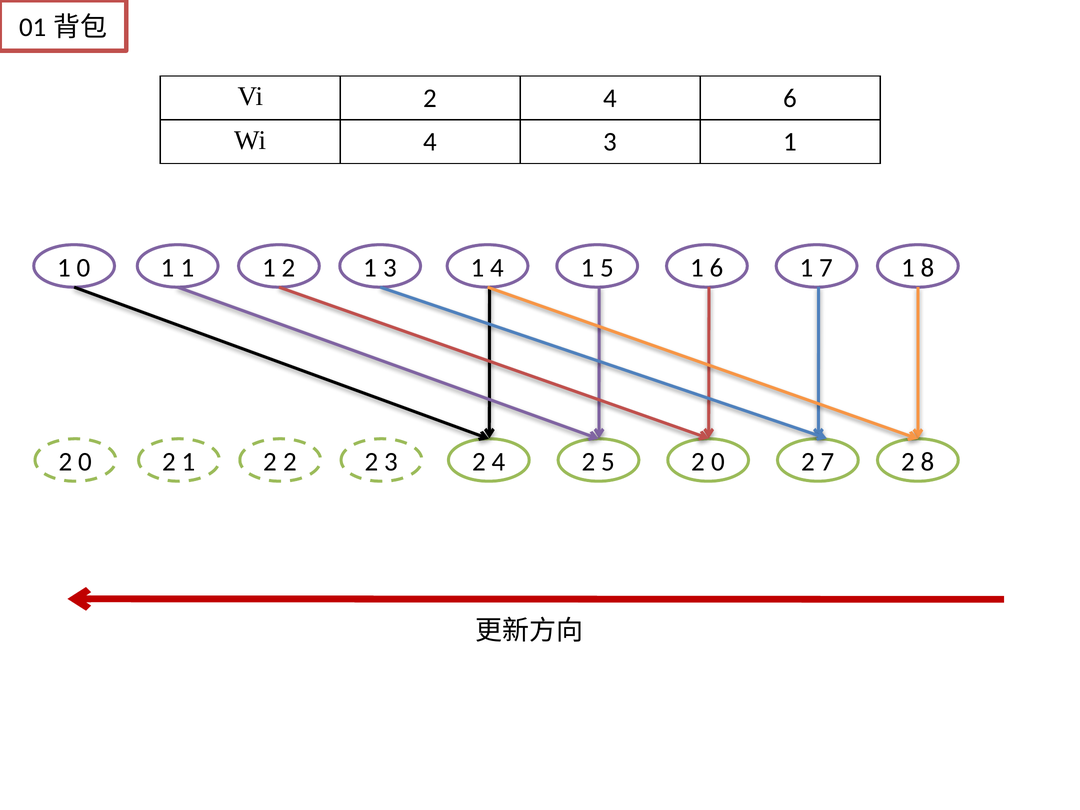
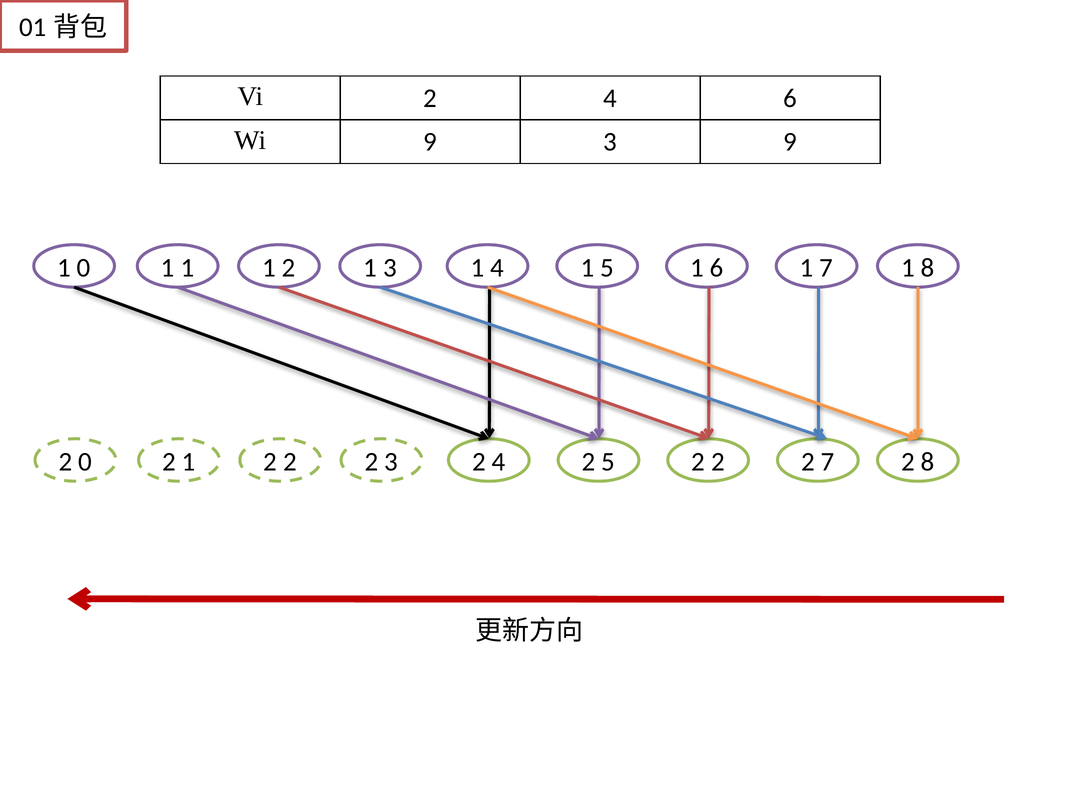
Wi 4: 4 -> 9
1 at (790, 142): 1 -> 9
5 2 0: 0 -> 2
